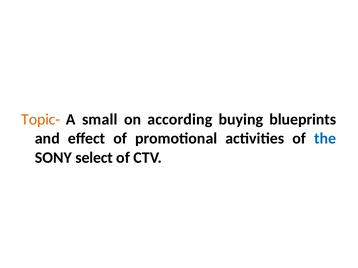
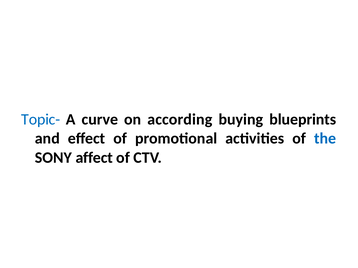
Topic- colour: orange -> blue
small: small -> curve
select: select -> affect
